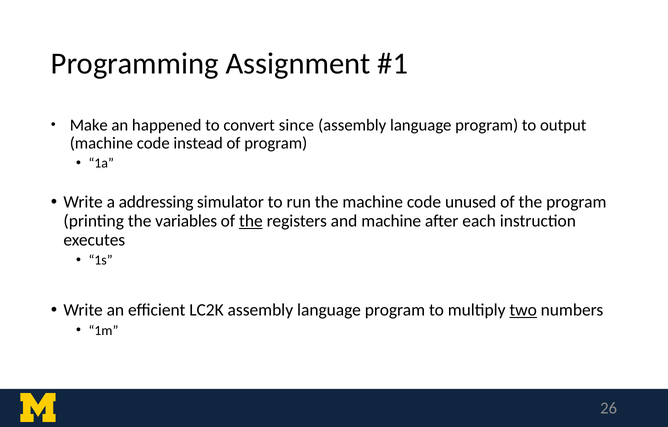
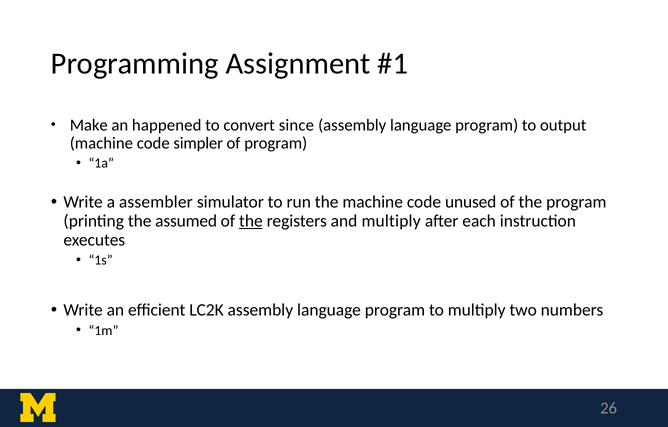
instead: instead -> simpler
addressing: addressing -> assembler
variables: variables -> assumed
and machine: machine -> multiply
two underline: present -> none
